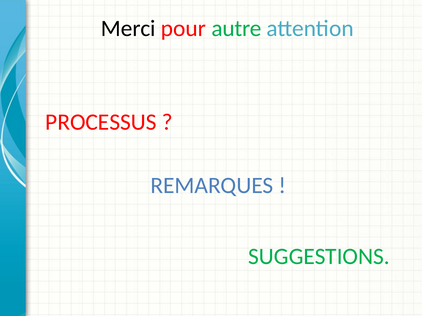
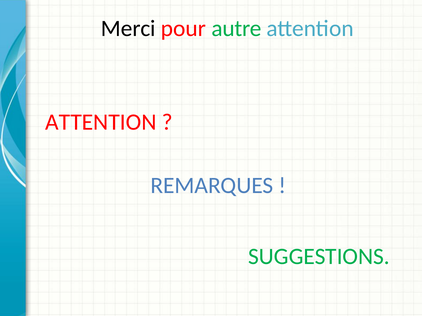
PROCESSUS at (101, 122): PROCESSUS -> ATTENTION
